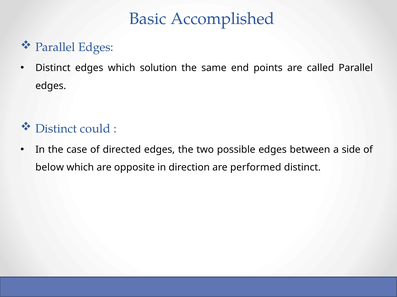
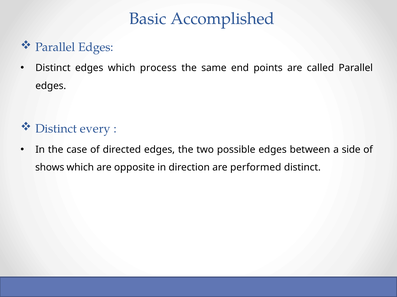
solution: solution -> process
could: could -> every
below: below -> shows
